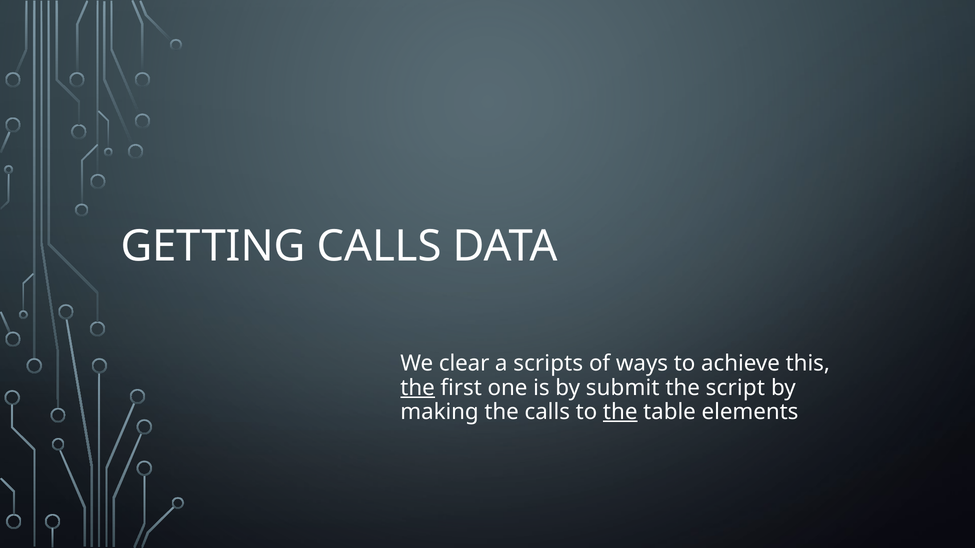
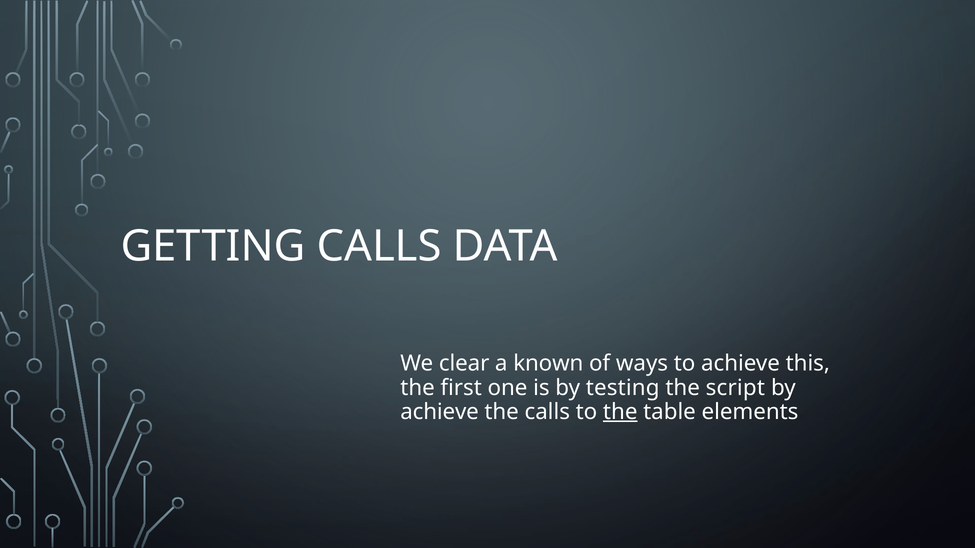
scripts: scripts -> known
the at (418, 388) underline: present -> none
submit: submit -> testing
making at (440, 412): making -> achieve
